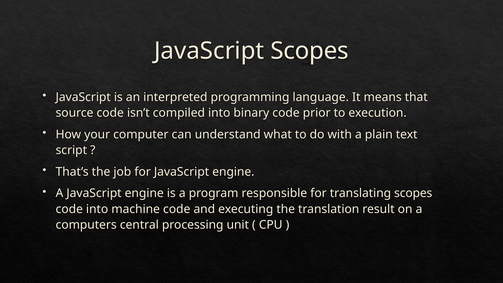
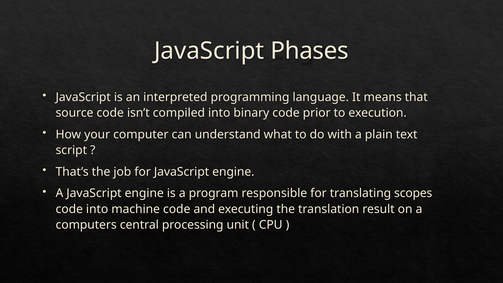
JavaScript Scopes: Scopes -> Phases
